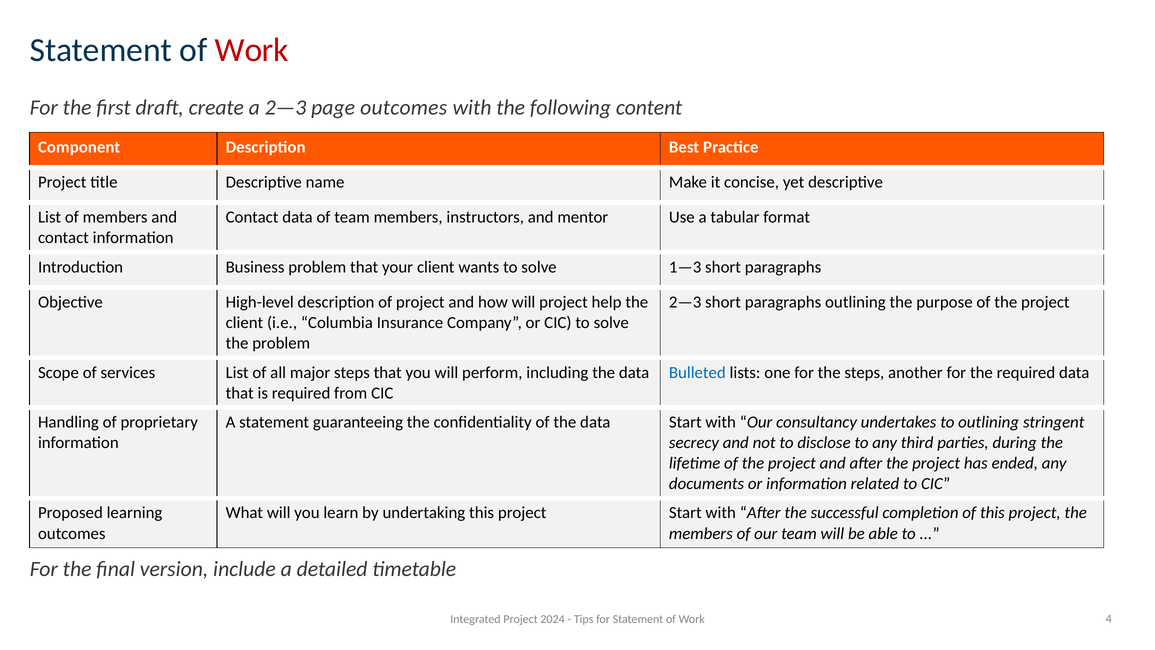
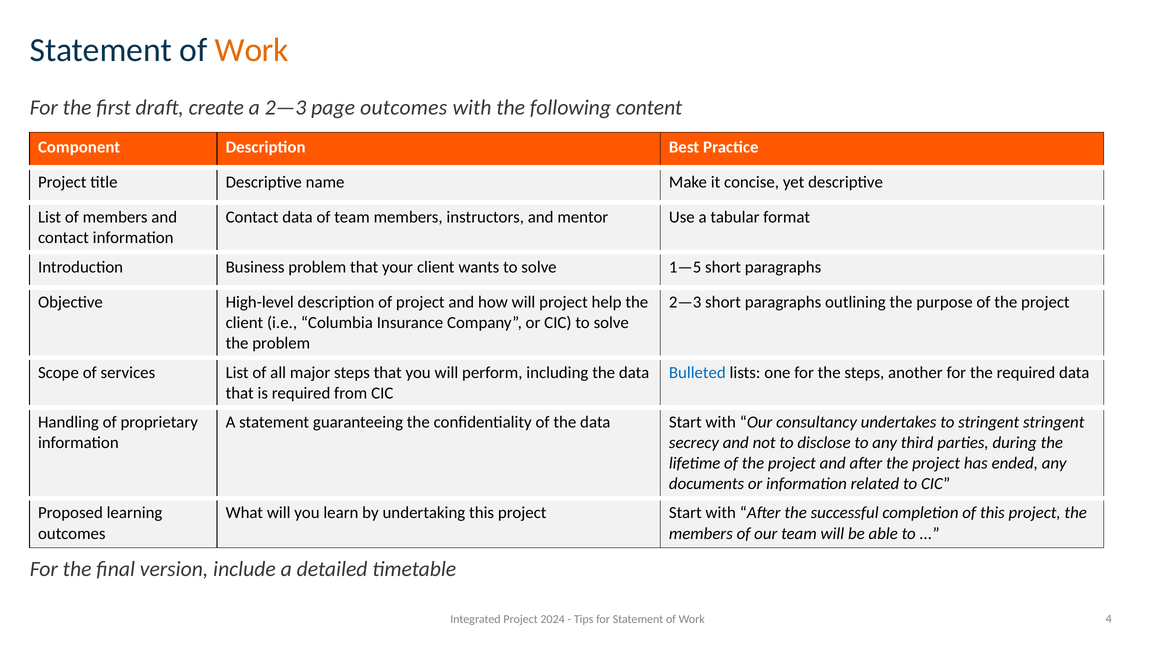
Work at (252, 50) colour: red -> orange
1—3: 1—3 -> 1—5
to outlining: outlining -> stringent
